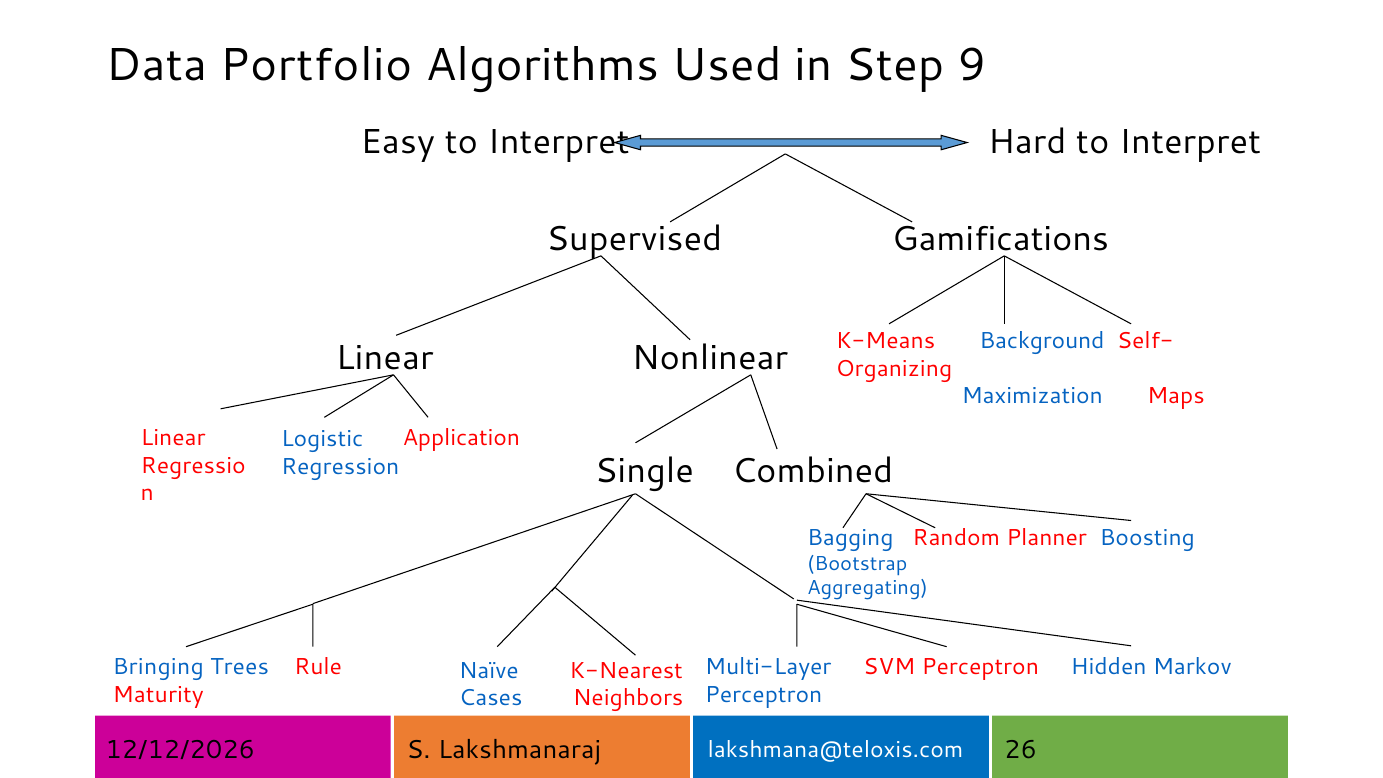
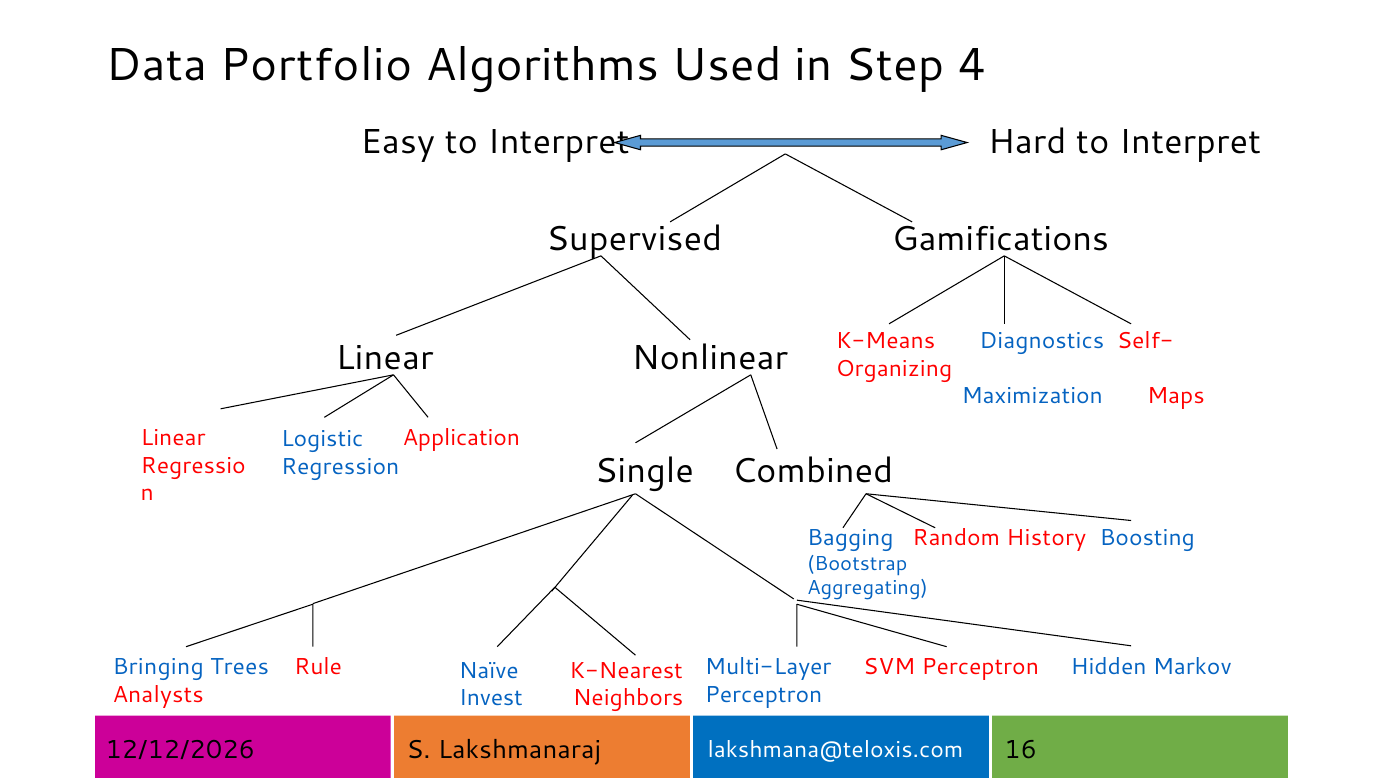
9: 9 -> 4
Background: Background -> Diagnostics
Planner: Planner -> History
Maturity: Maturity -> Analysts
Cases: Cases -> Invest
26: 26 -> 16
